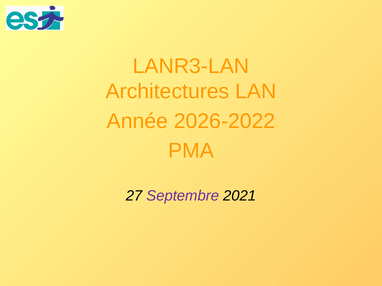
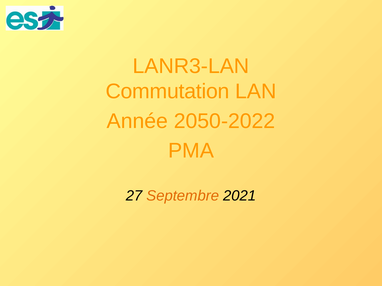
Architectures: Architectures -> Commutation
2026-2022: 2026-2022 -> 2050-2022
Septembre colour: purple -> orange
